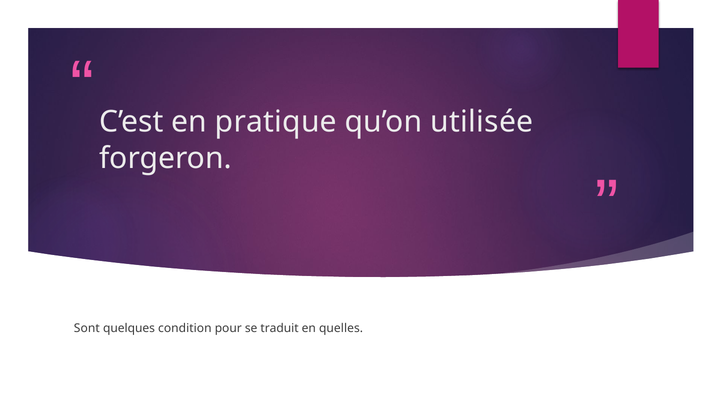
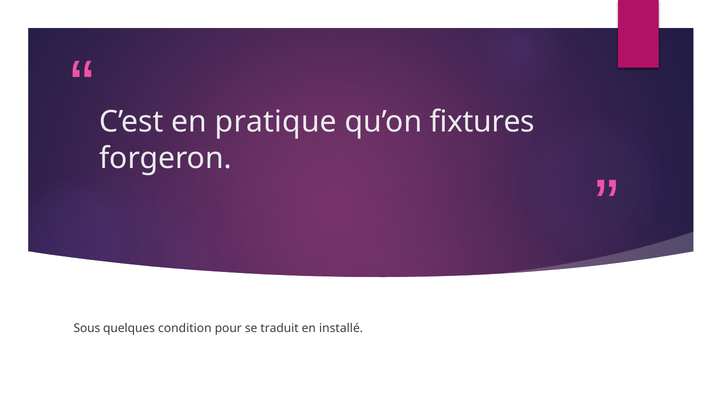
utilisée: utilisée -> fixtures
Sont: Sont -> Sous
quelles: quelles -> installé
